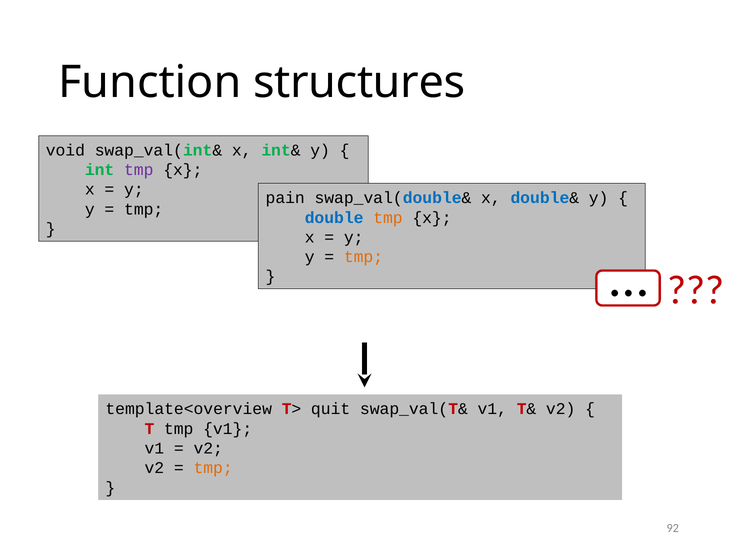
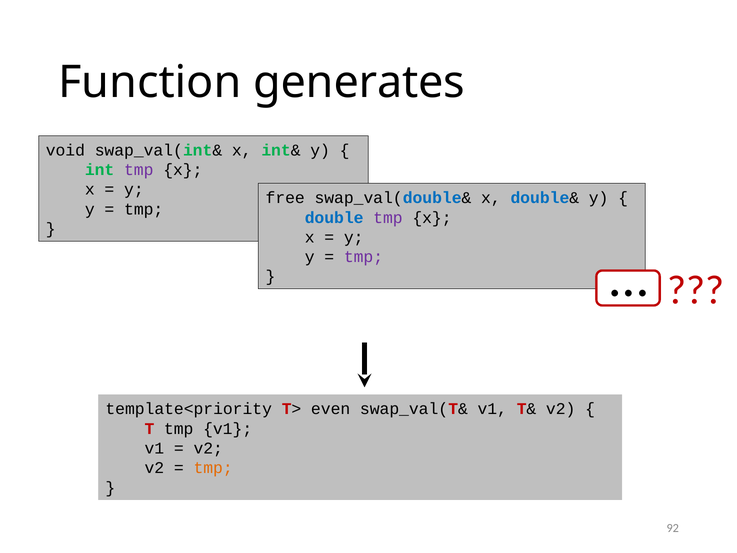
structures: structures -> generates
pain: pain -> free
tmp at (388, 218) colour: orange -> purple
tmp at (364, 257) colour: orange -> purple
template<overview: template<overview -> template<priority
quit: quit -> even
